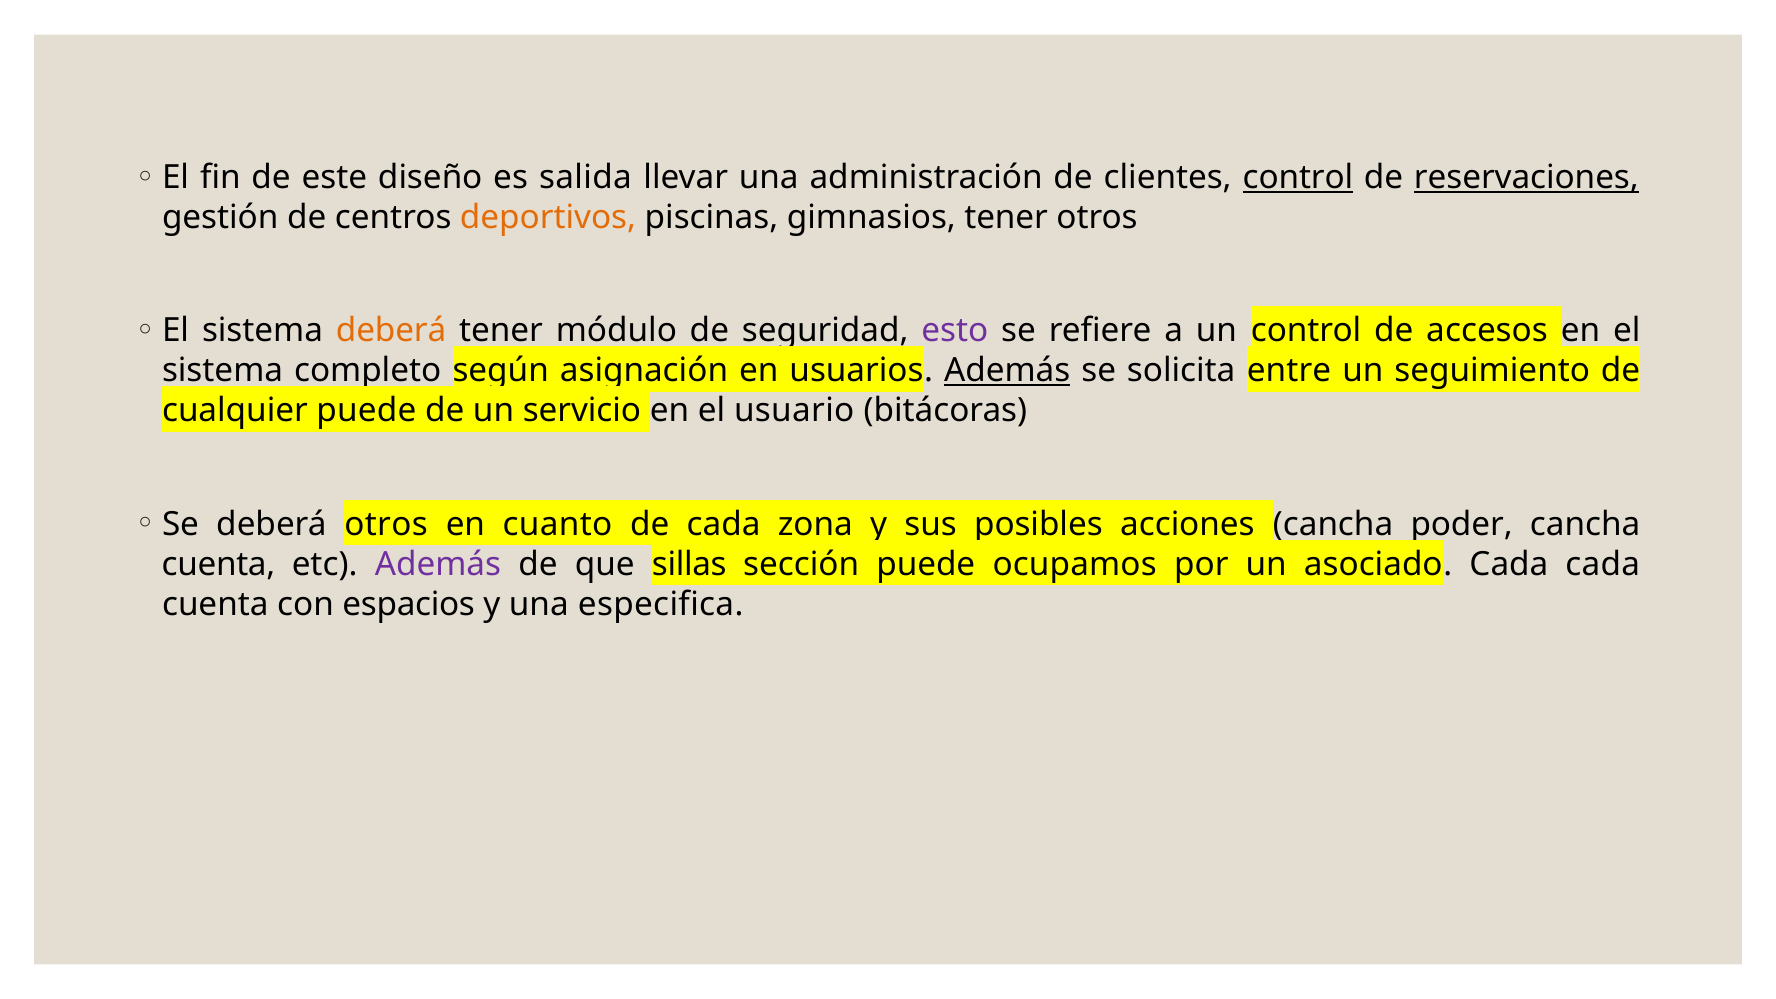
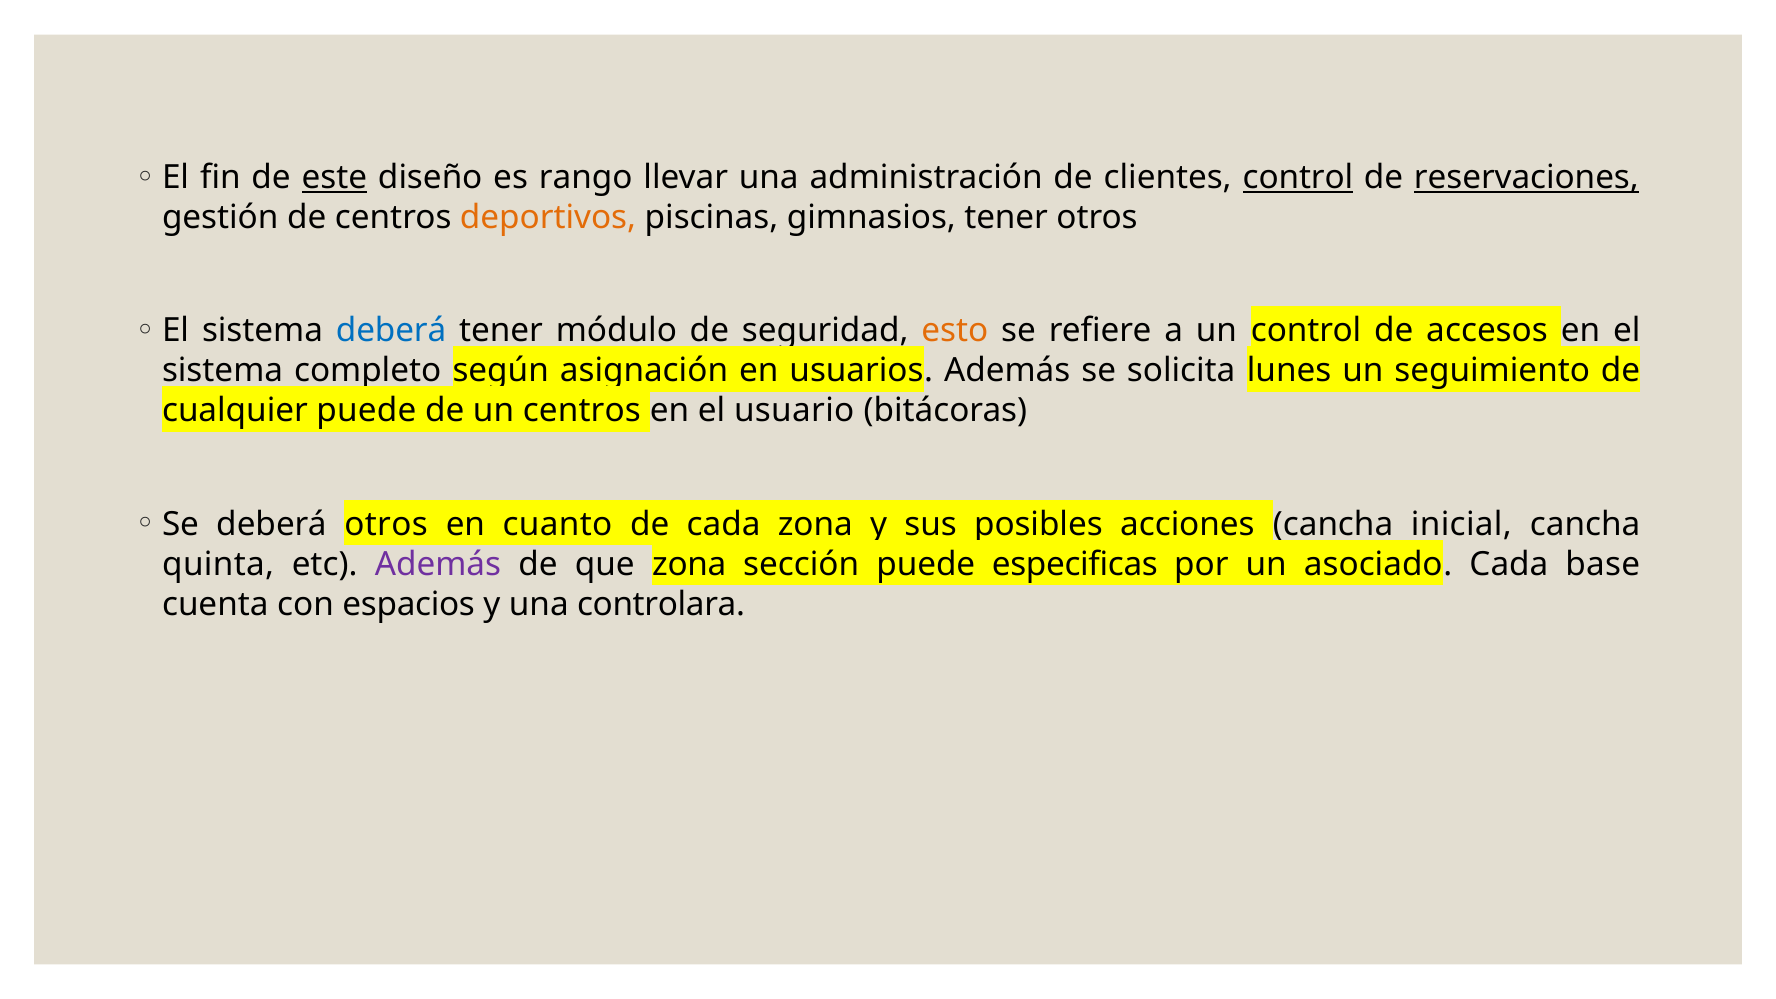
este underline: none -> present
salida: salida -> rango
deberá at (391, 331) colour: orange -> blue
esto colour: purple -> orange
Además at (1007, 371) underline: present -> none
entre: entre -> lunes
un servicio: servicio -> centros
poder: poder -> inicial
cuenta at (218, 564): cuenta -> quinta
que sillas: sillas -> zona
ocupamos: ocupamos -> especificas
Cada cada: cada -> base
especifica: especifica -> controlara
